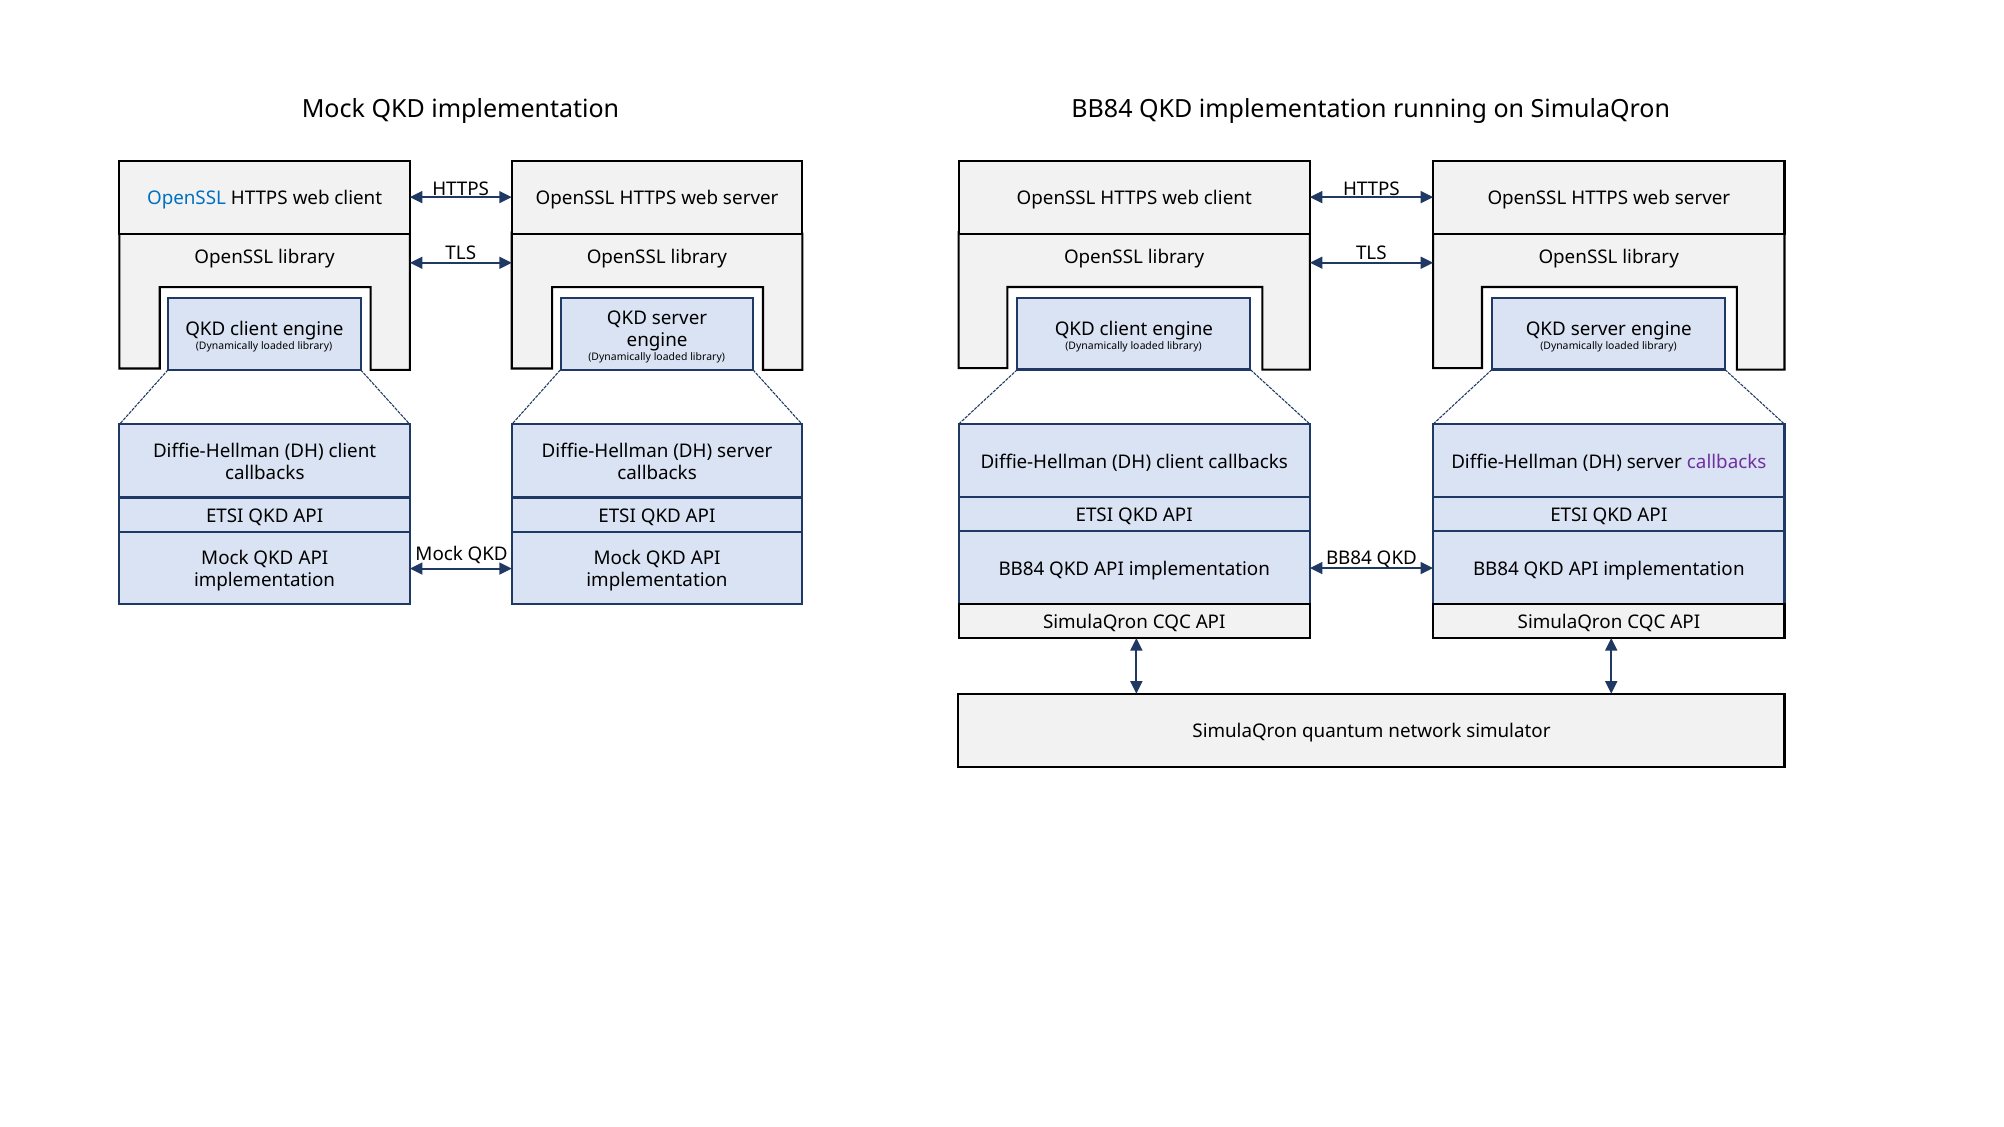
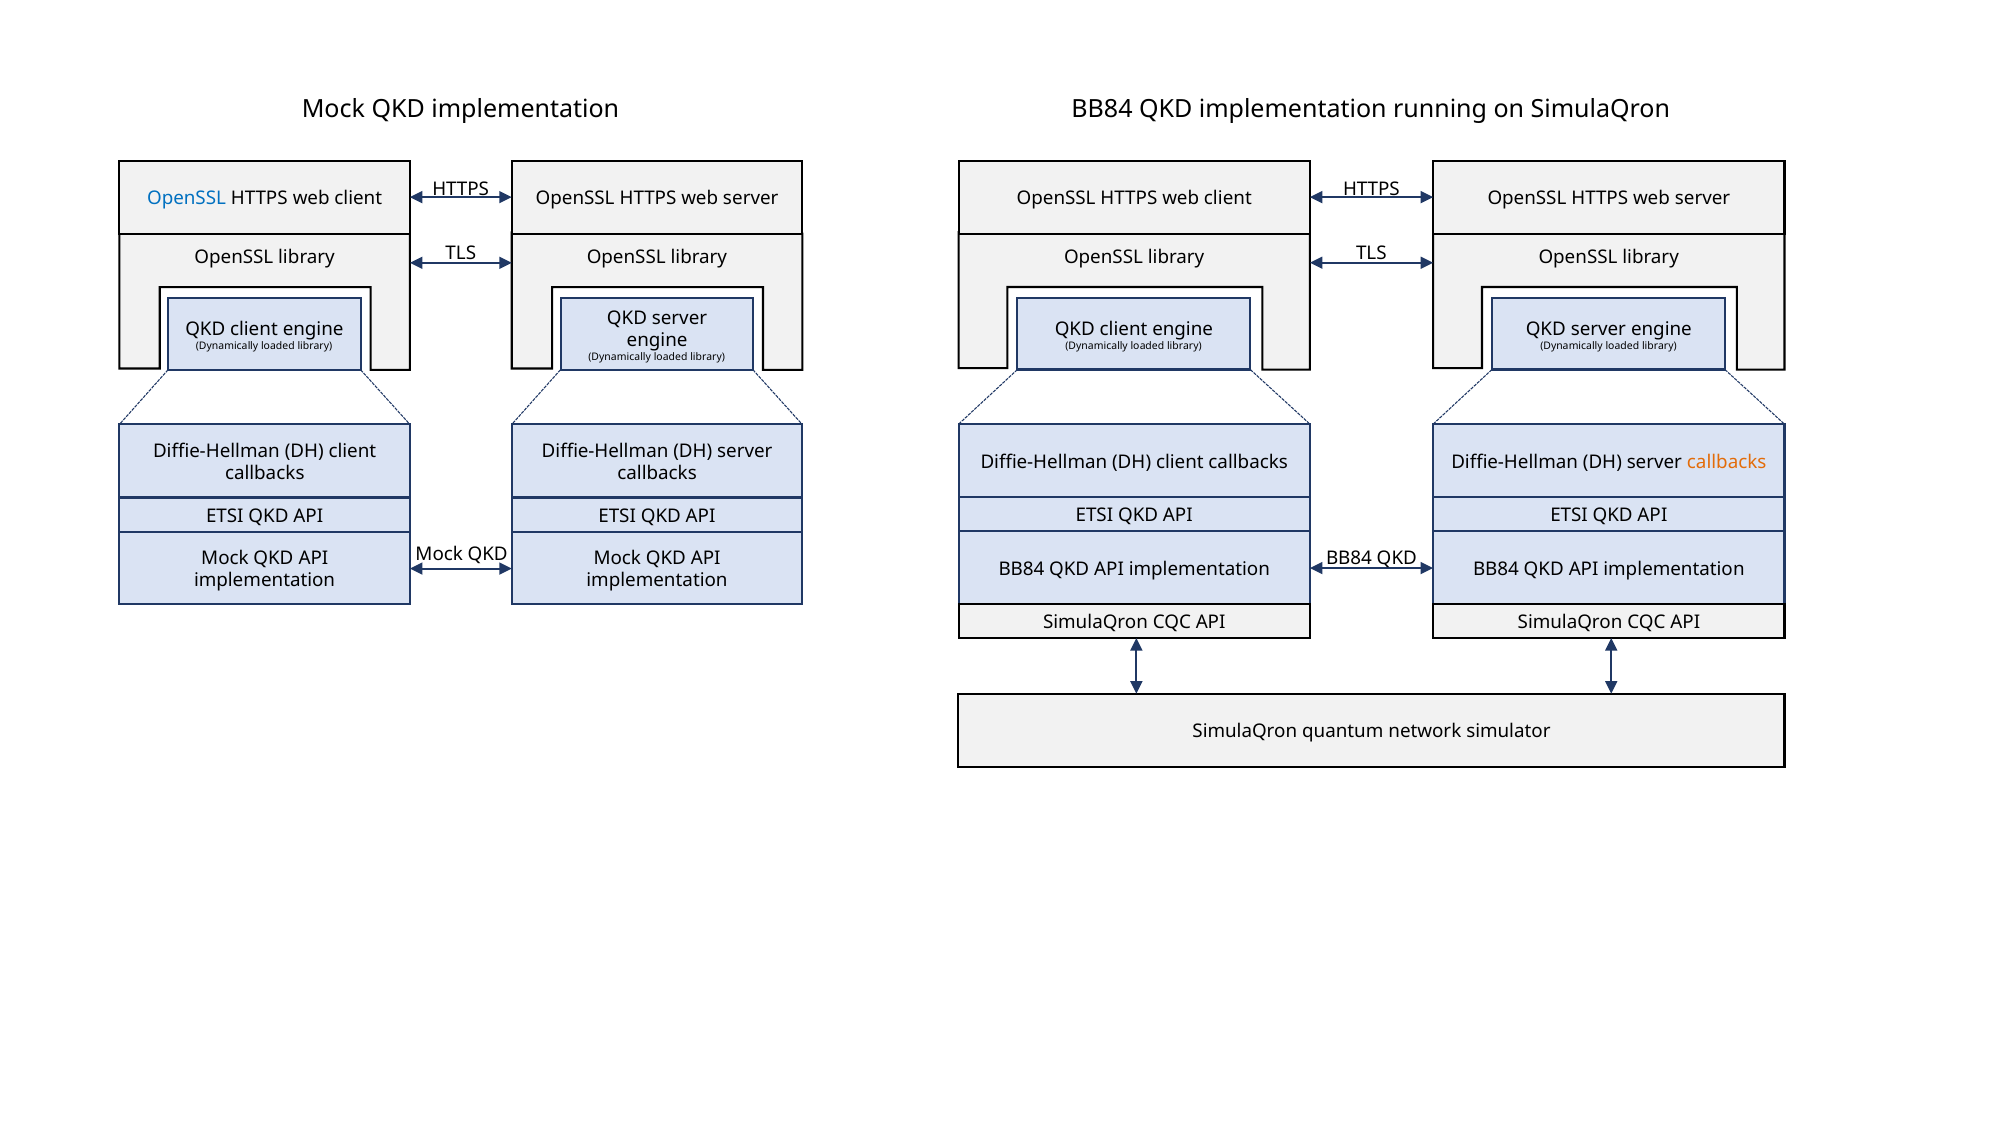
callbacks at (1727, 462) colour: purple -> orange
